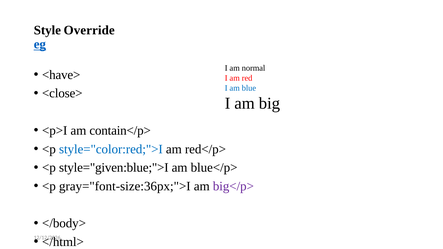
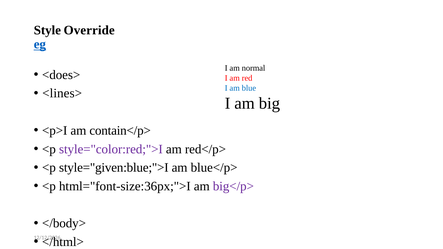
<have>: <have> -> <does>
<close>: <close> -> <lines>
style="color:red;">I colour: blue -> purple
gray="font-size:36px;">I: gray="font-size:36px;">I -> html="font-size:36px;">I
